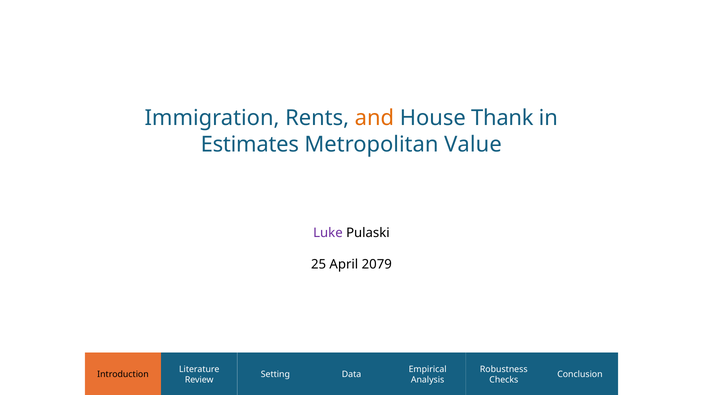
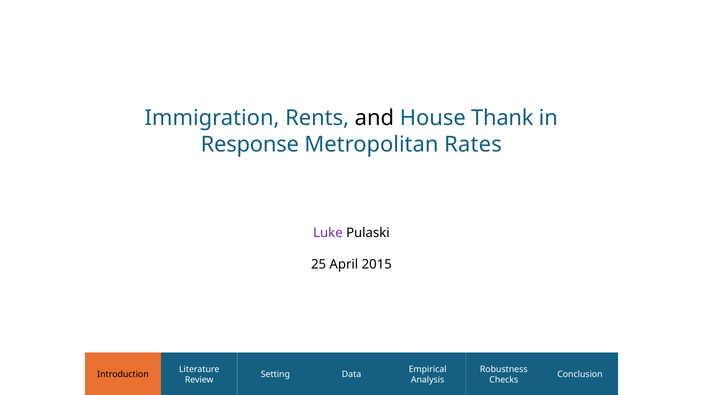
and colour: orange -> black
Estimates: Estimates -> Response
Value: Value -> Rates
2079: 2079 -> 2015
